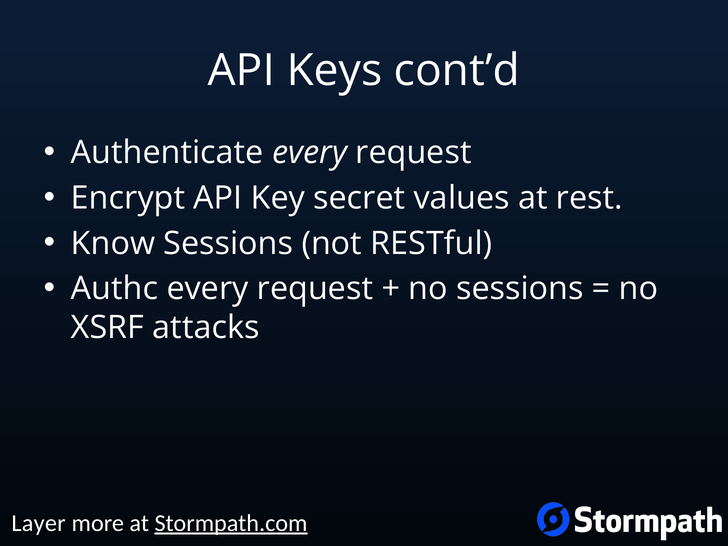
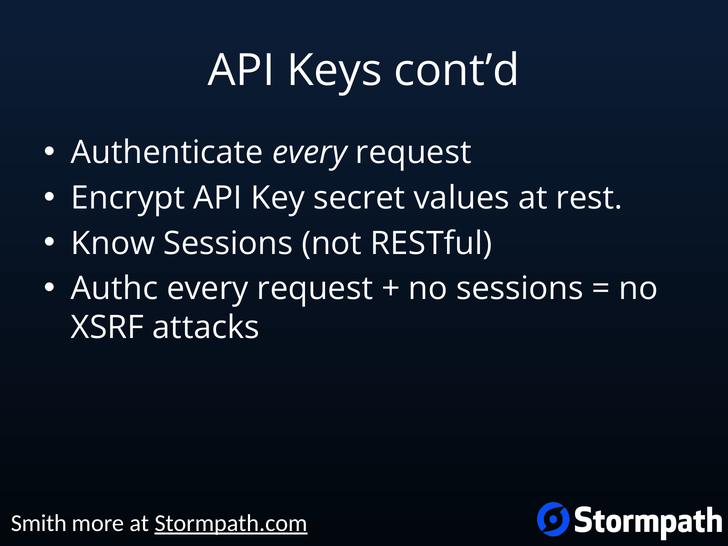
Layer: Layer -> Smith
